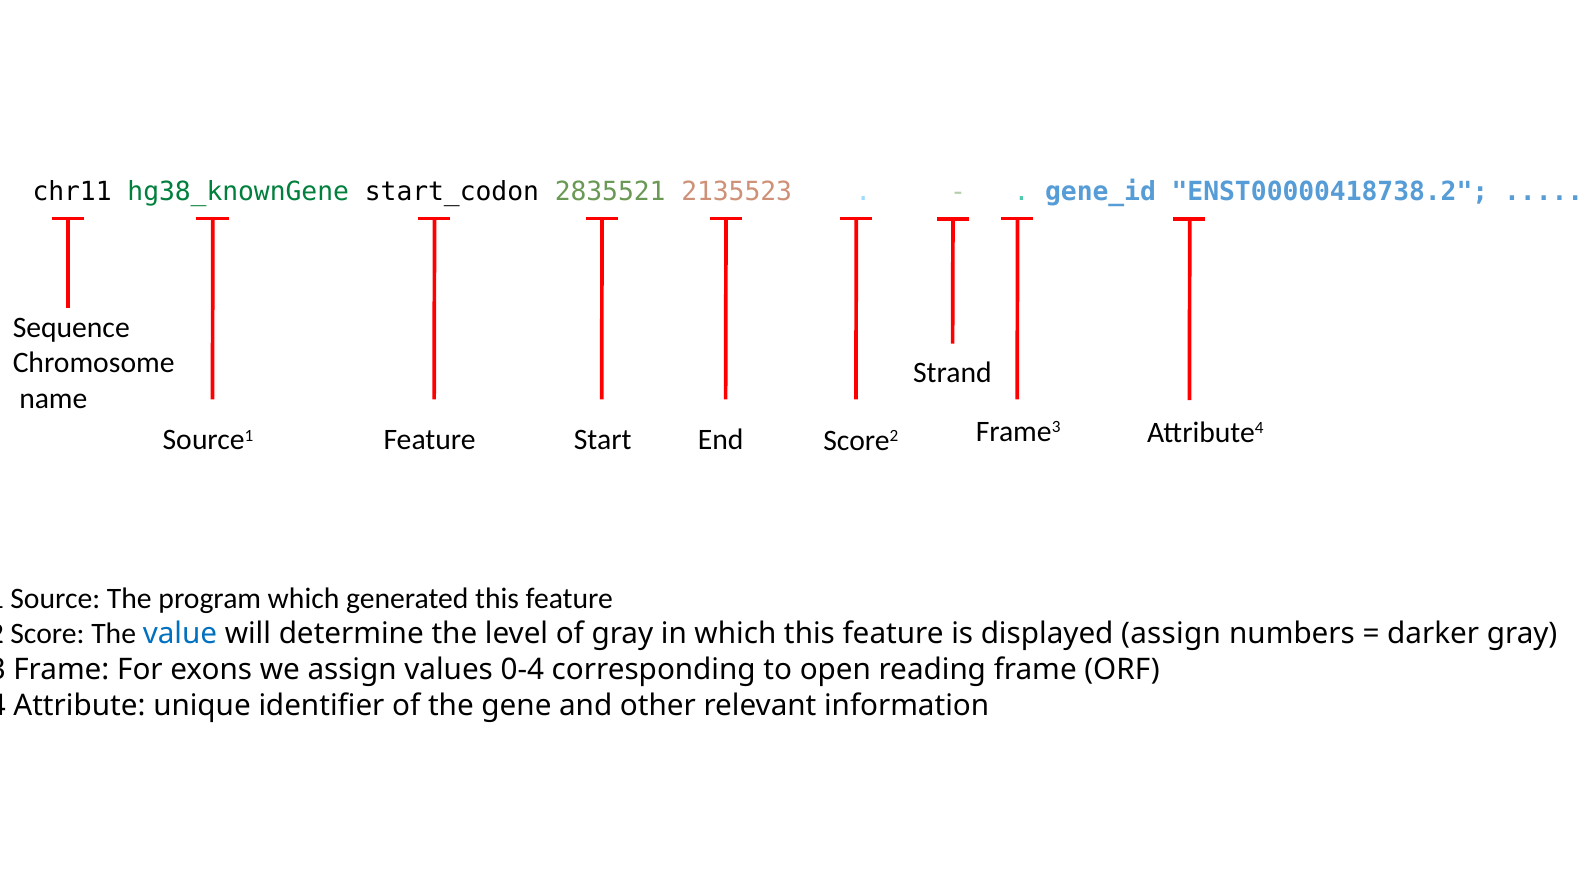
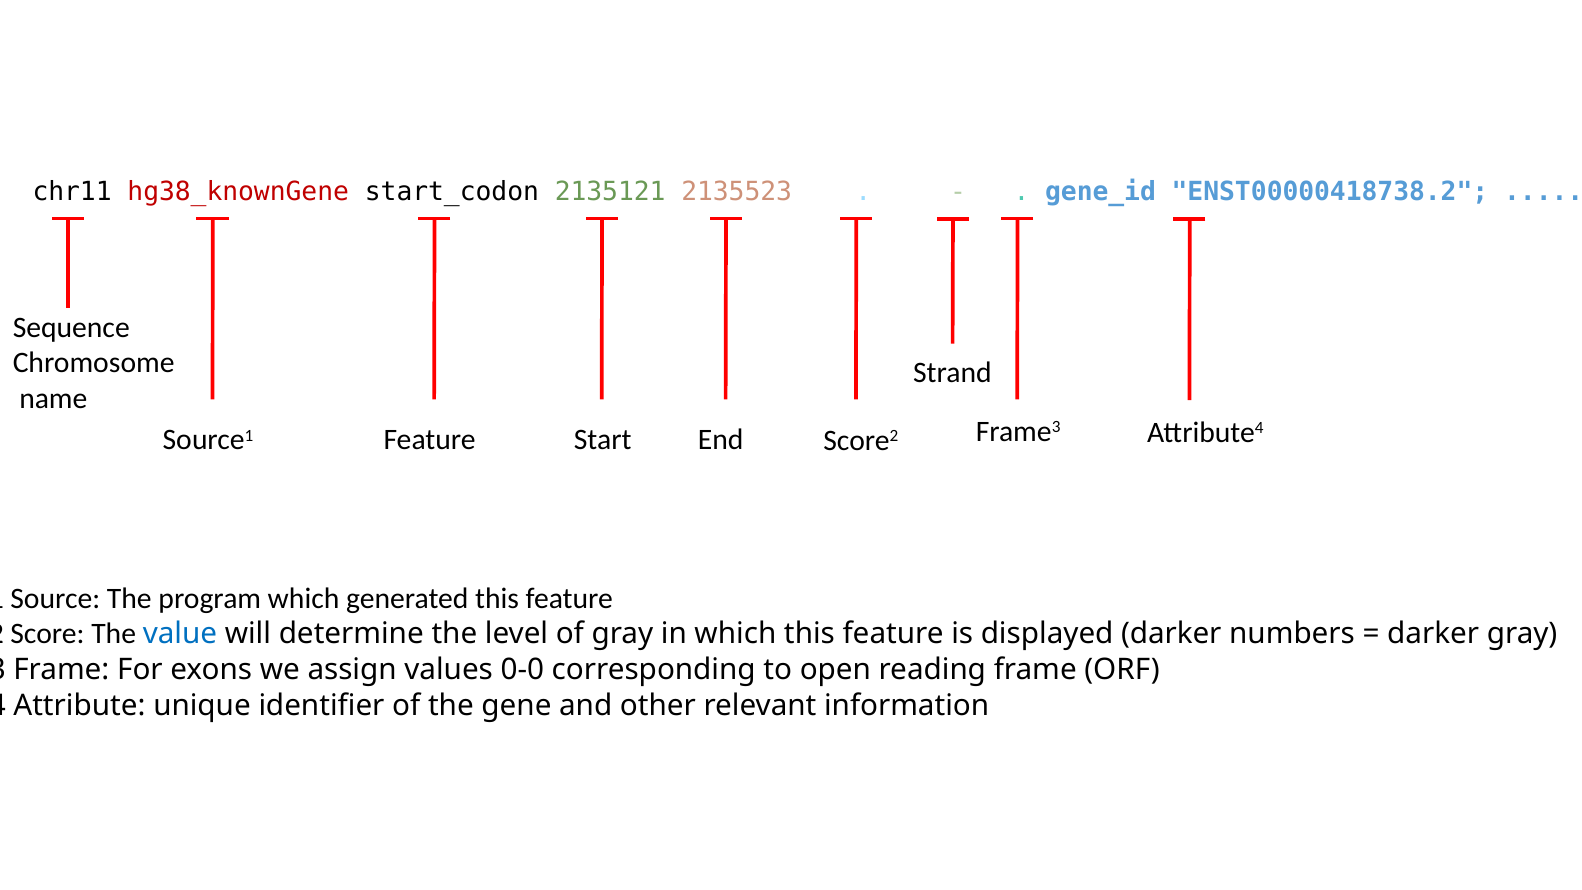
hg38_knownGene colour: green -> red
2835521: 2835521 -> 2135121
displayed assign: assign -> darker
0-4: 0-4 -> 0-0
